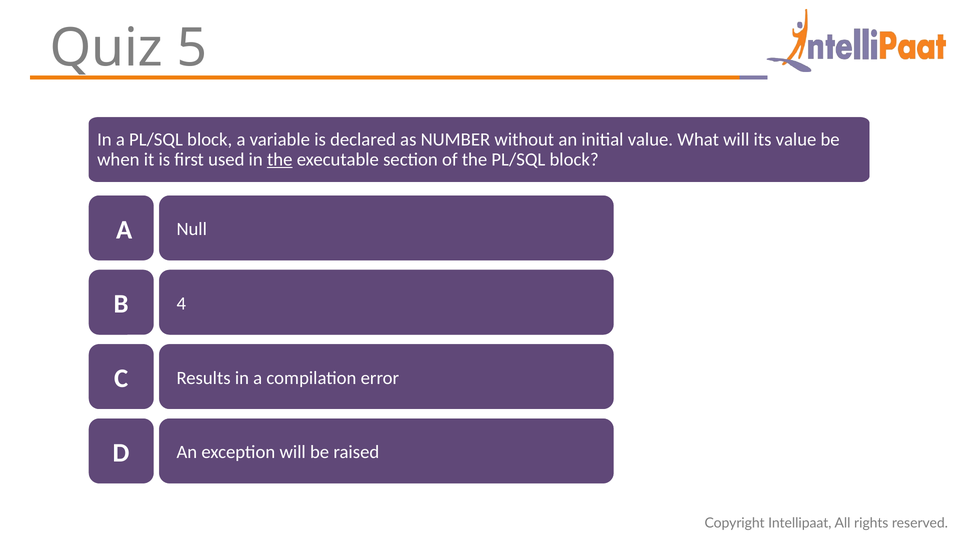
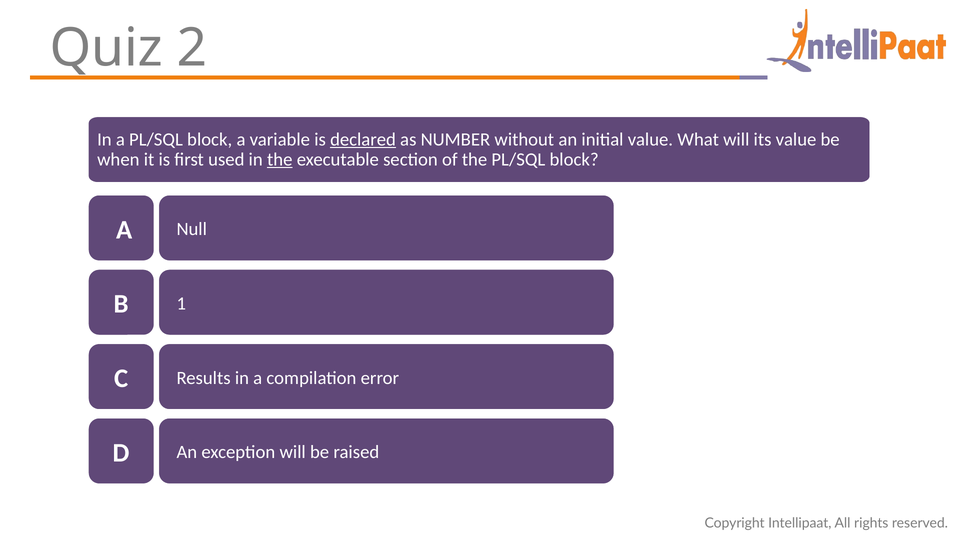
5: 5 -> 2
declared underline: none -> present
4: 4 -> 1
